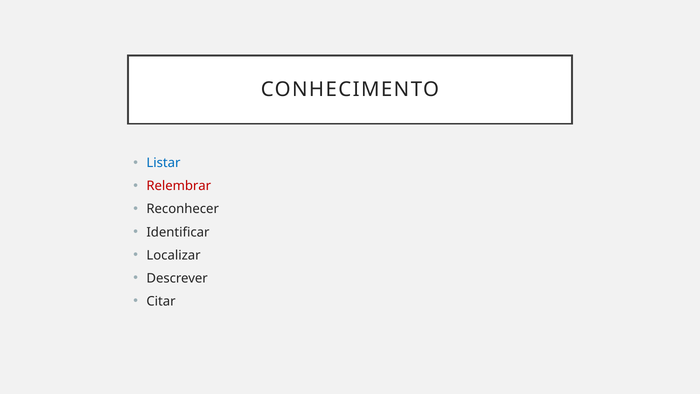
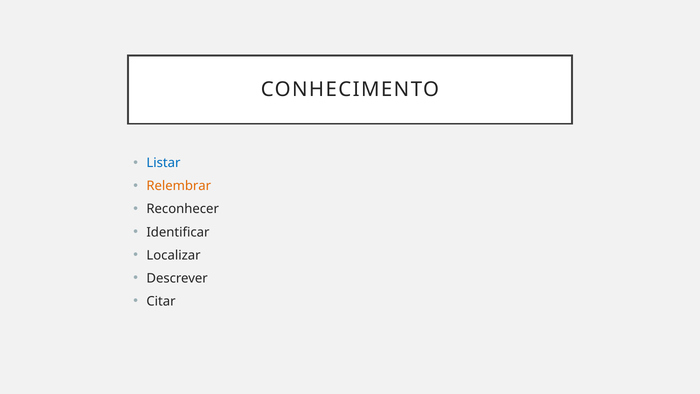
Relembrar colour: red -> orange
